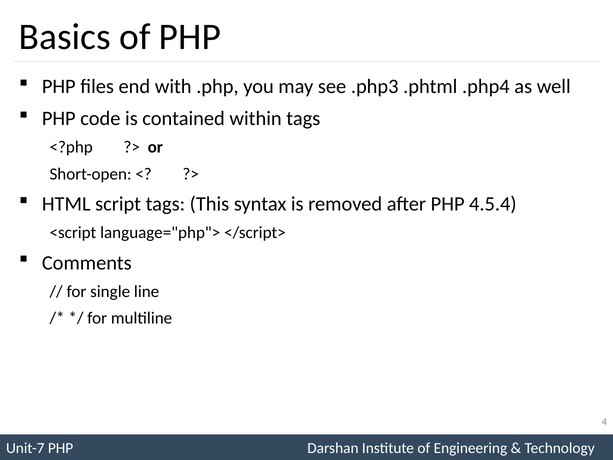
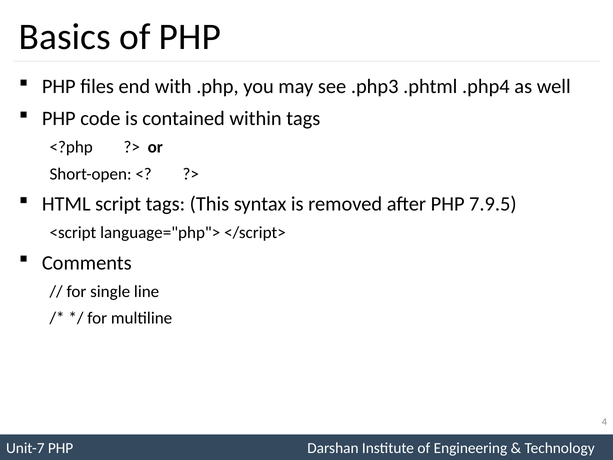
4.5.4: 4.5.4 -> 7.9.5
